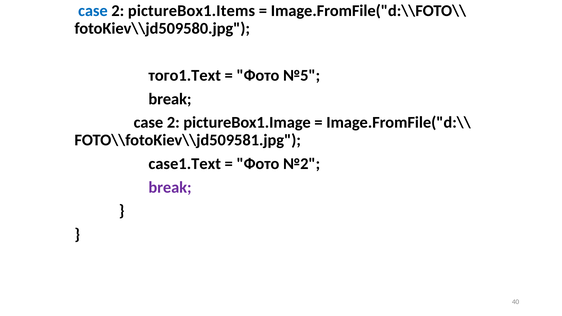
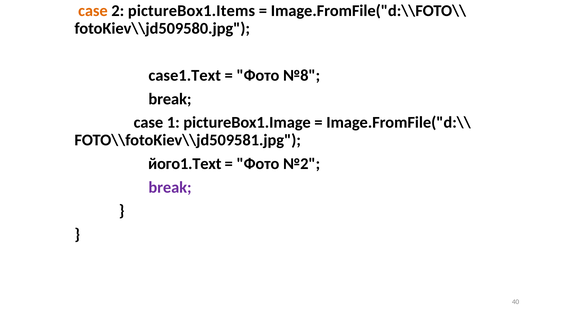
case at (93, 11) colour: blue -> orange
того1.Text: того1.Text -> case1.Text
№5: №5 -> №8
2 at (173, 123): 2 -> 1
case1.Text: case1.Text -> його1.Text
